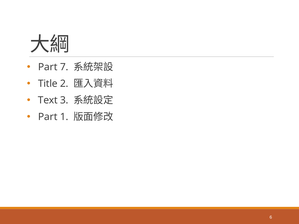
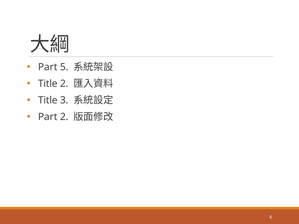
7: 7 -> 5
Text at (48, 100): Text -> Title
Part 1: 1 -> 2
